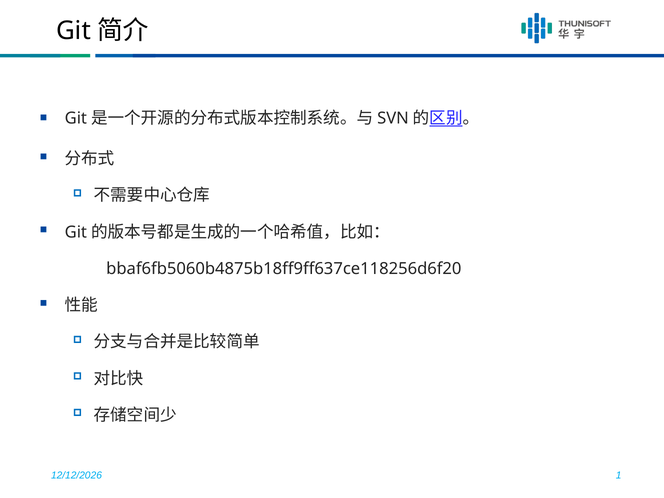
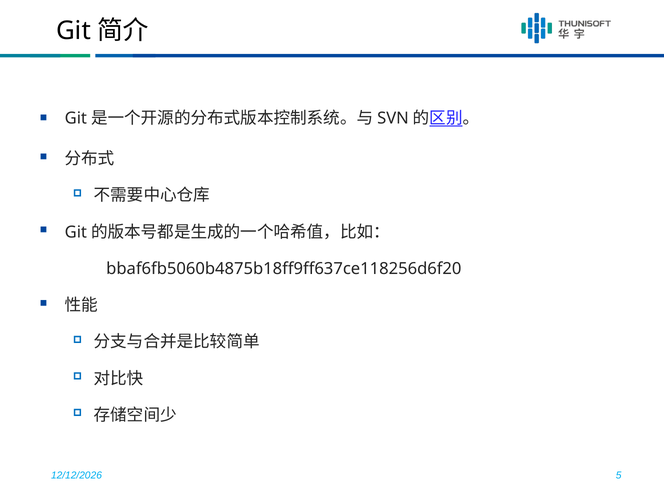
1: 1 -> 5
